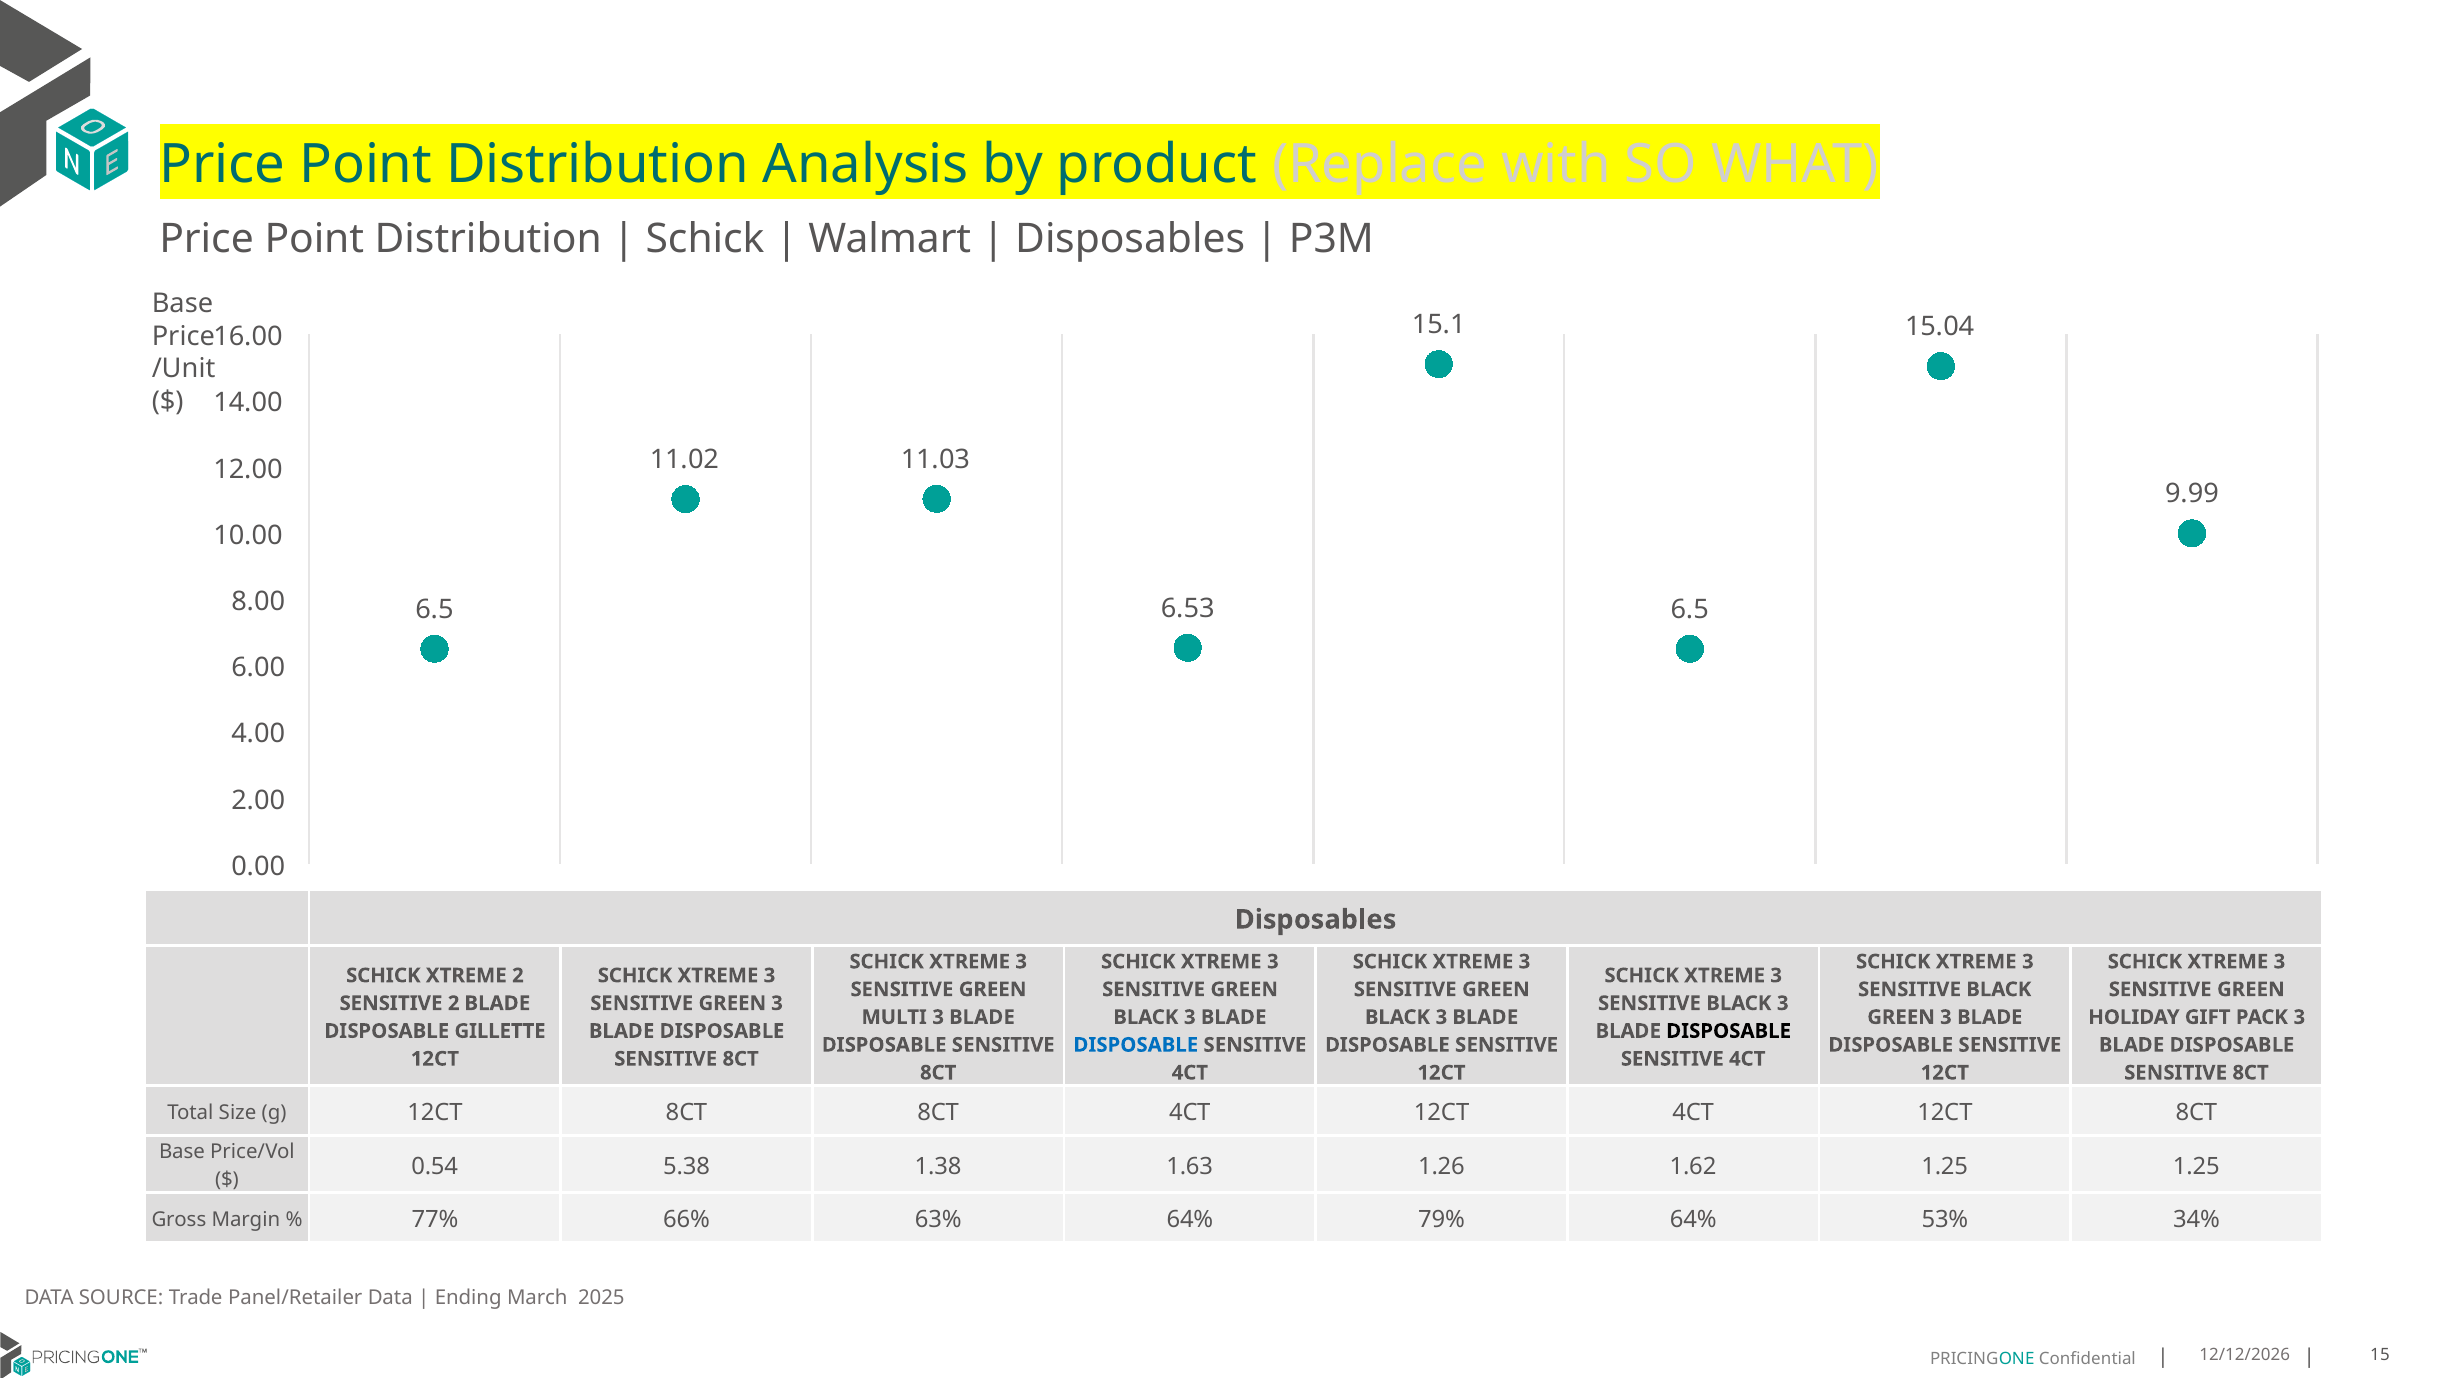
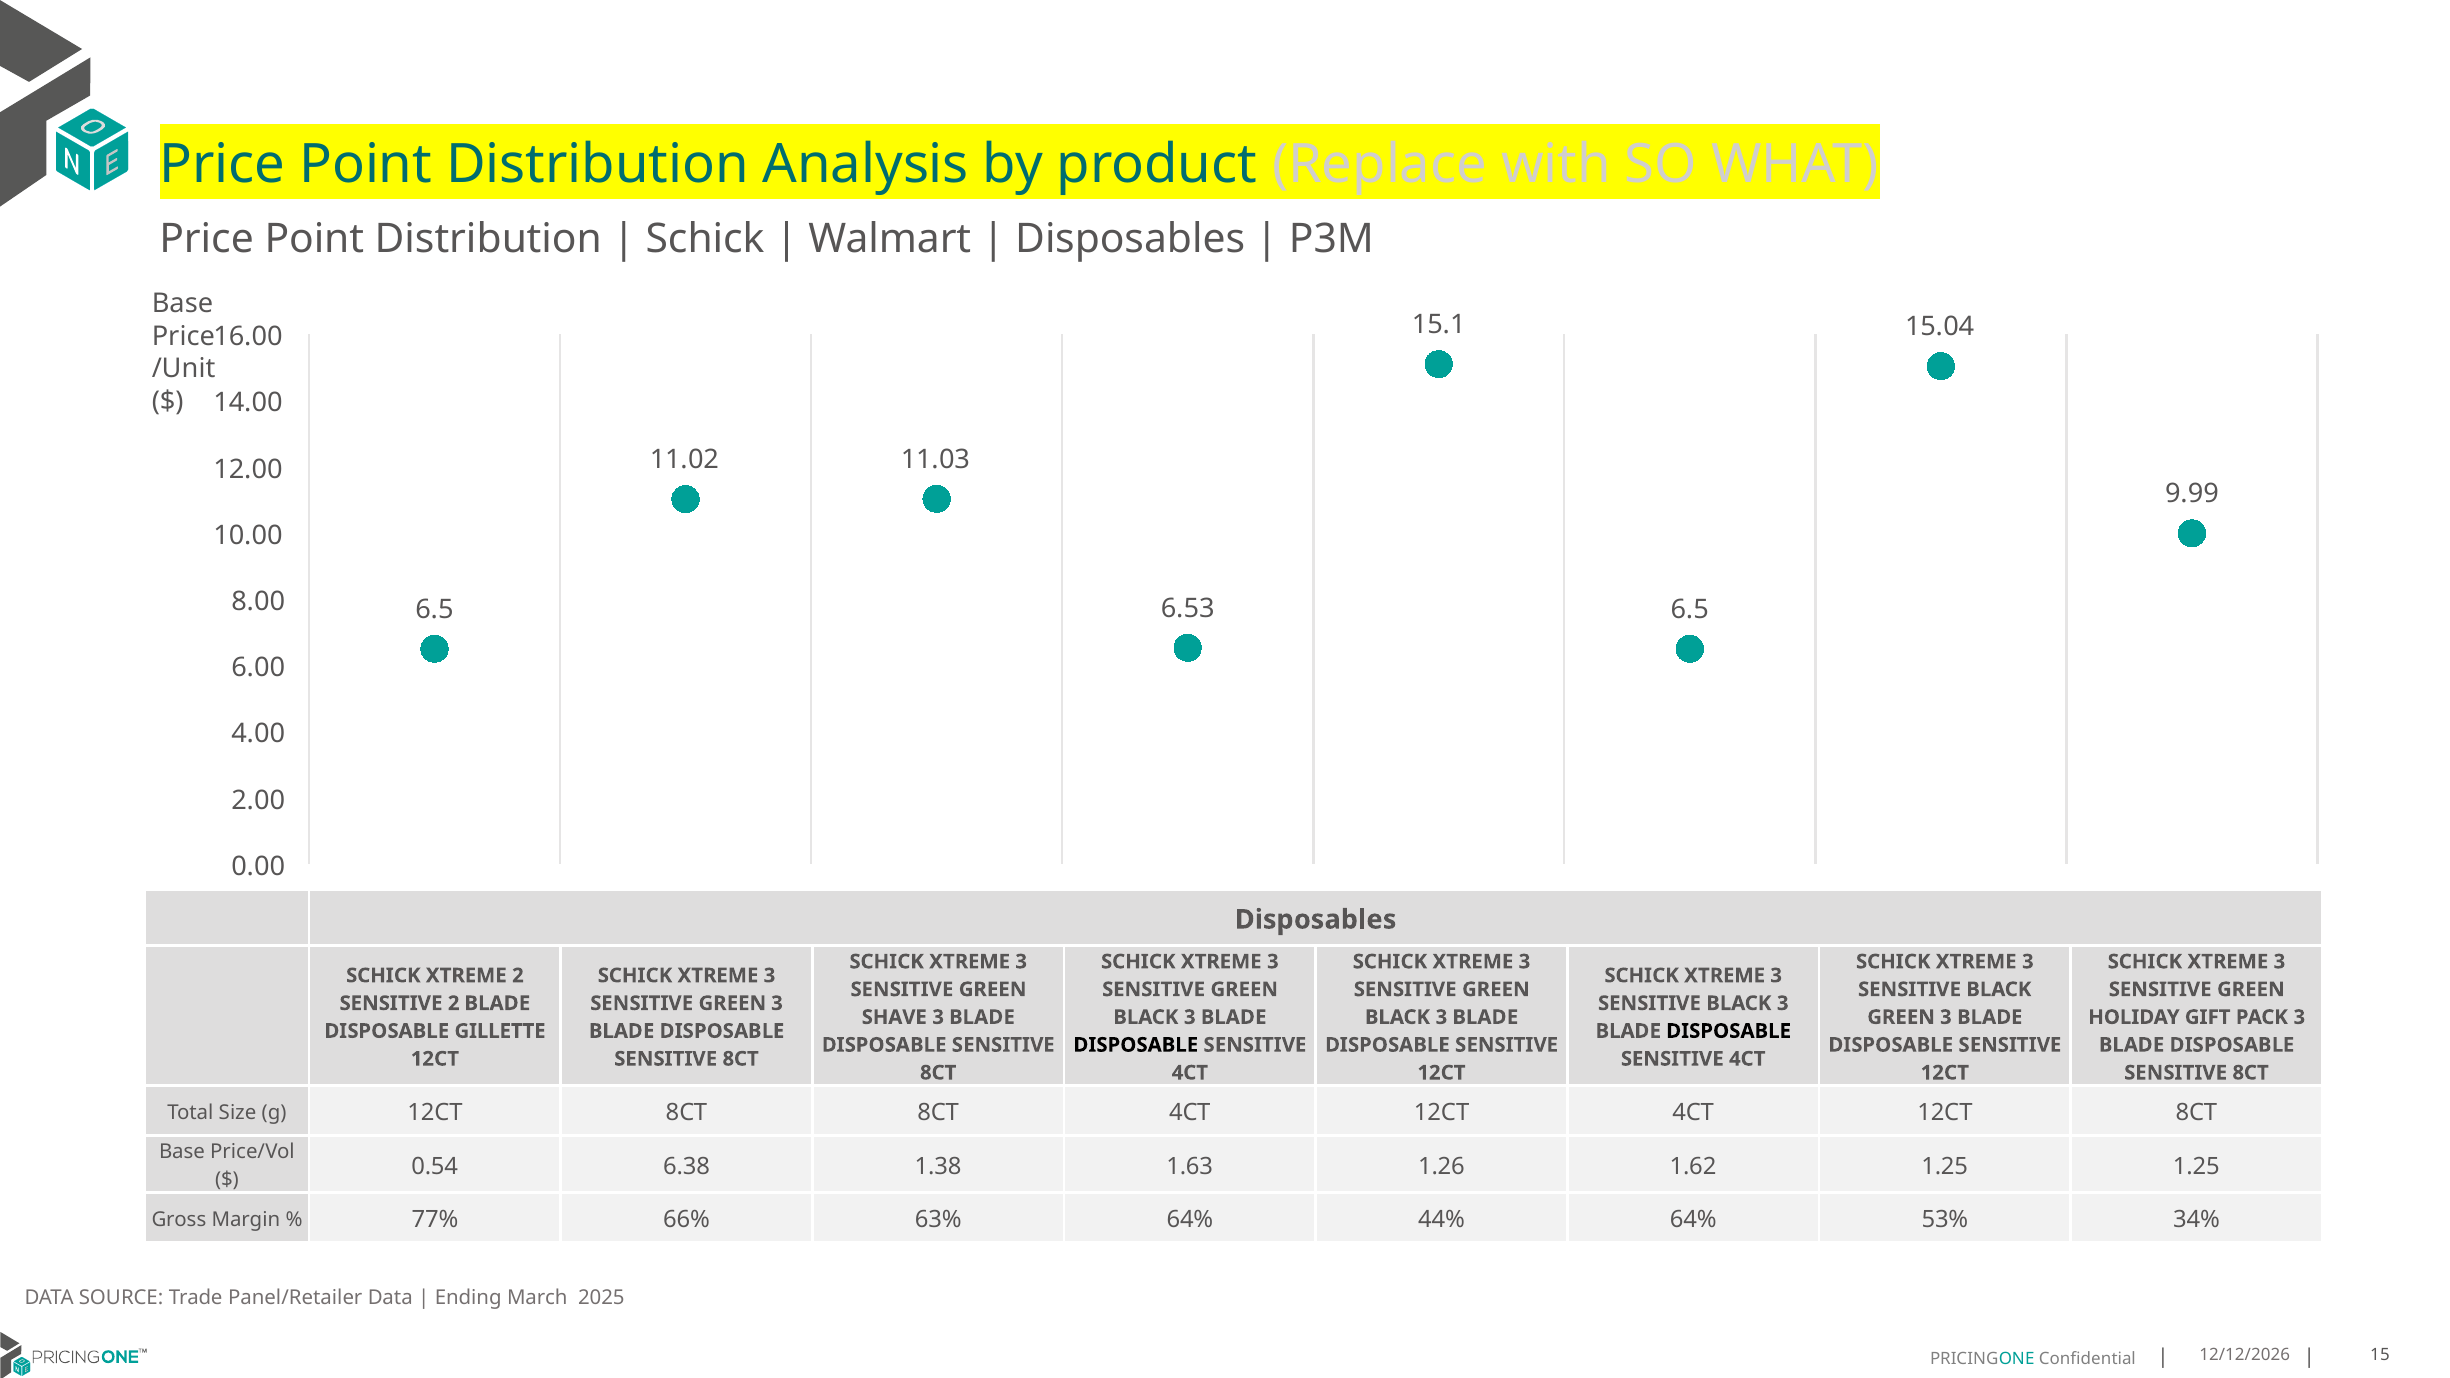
MULTI: MULTI -> SHAVE
DISPOSABLE at (1136, 1045) colour: blue -> black
5.38: 5.38 -> 6.38
79%: 79% -> 44%
